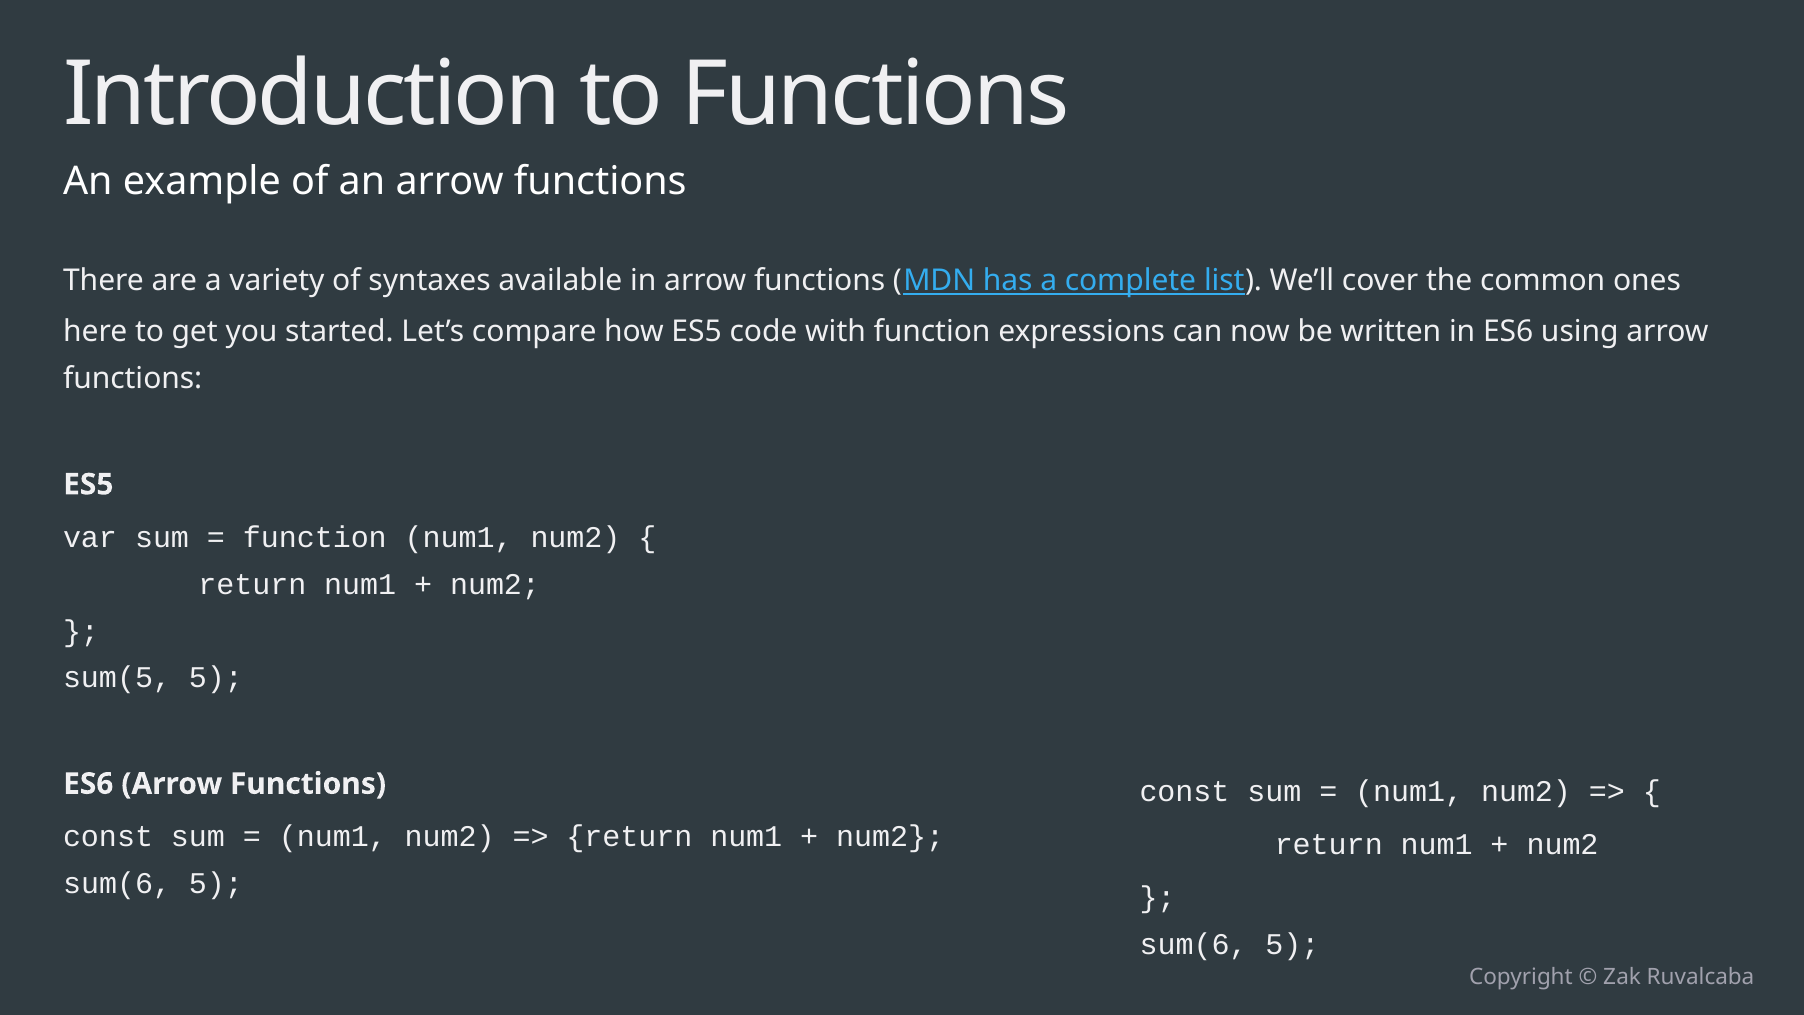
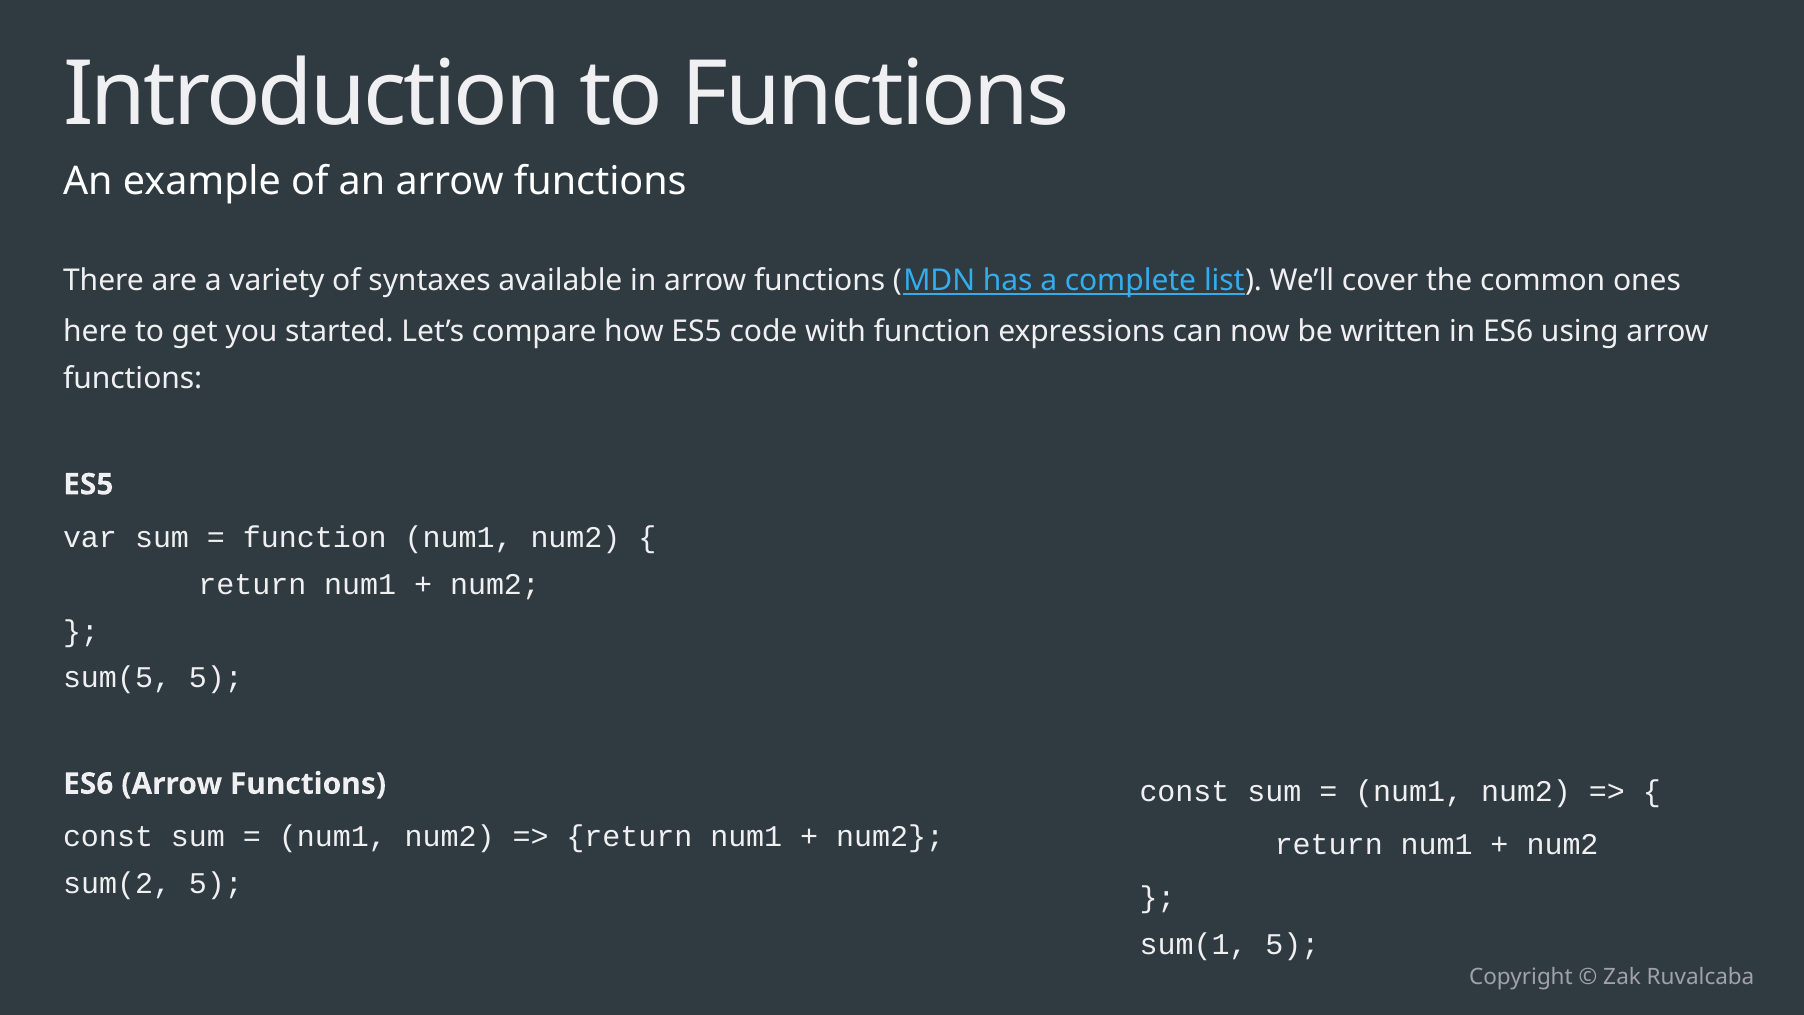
sum(6 at (117, 883): sum(6 -> sum(2
sum(6 at (1194, 944): sum(6 -> sum(1
